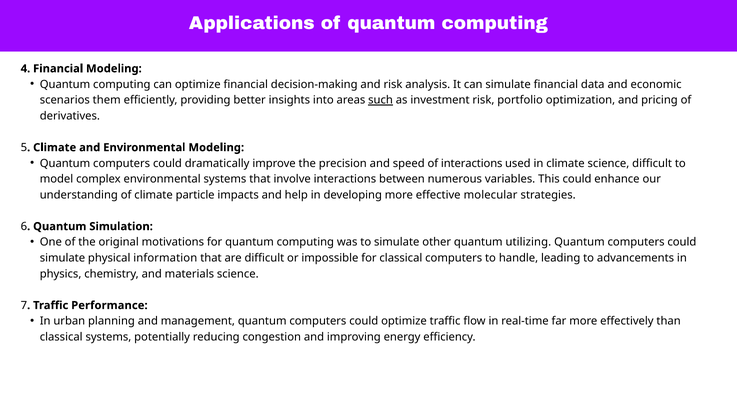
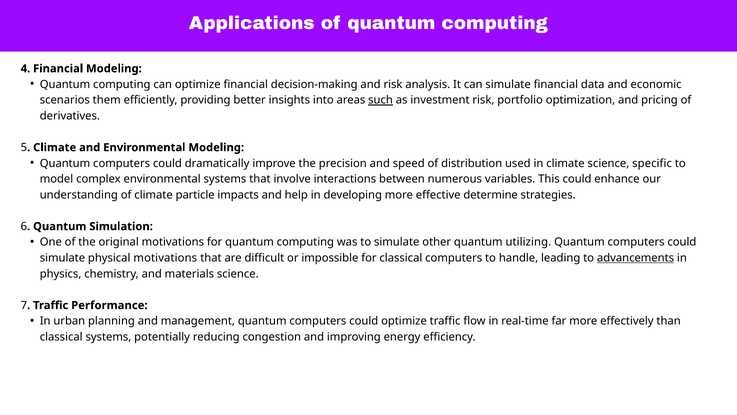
of interactions: interactions -> distribution
science difficult: difficult -> specific
molecular: molecular -> determine
physical information: information -> motivations
advancements underline: none -> present
